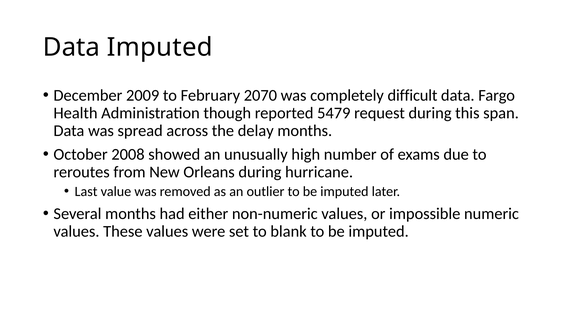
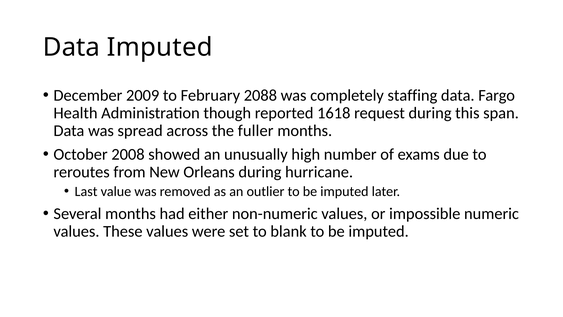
2070: 2070 -> 2088
difficult: difficult -> staffing
5479: 5479 -> 1618
delay: delay -> fuller
